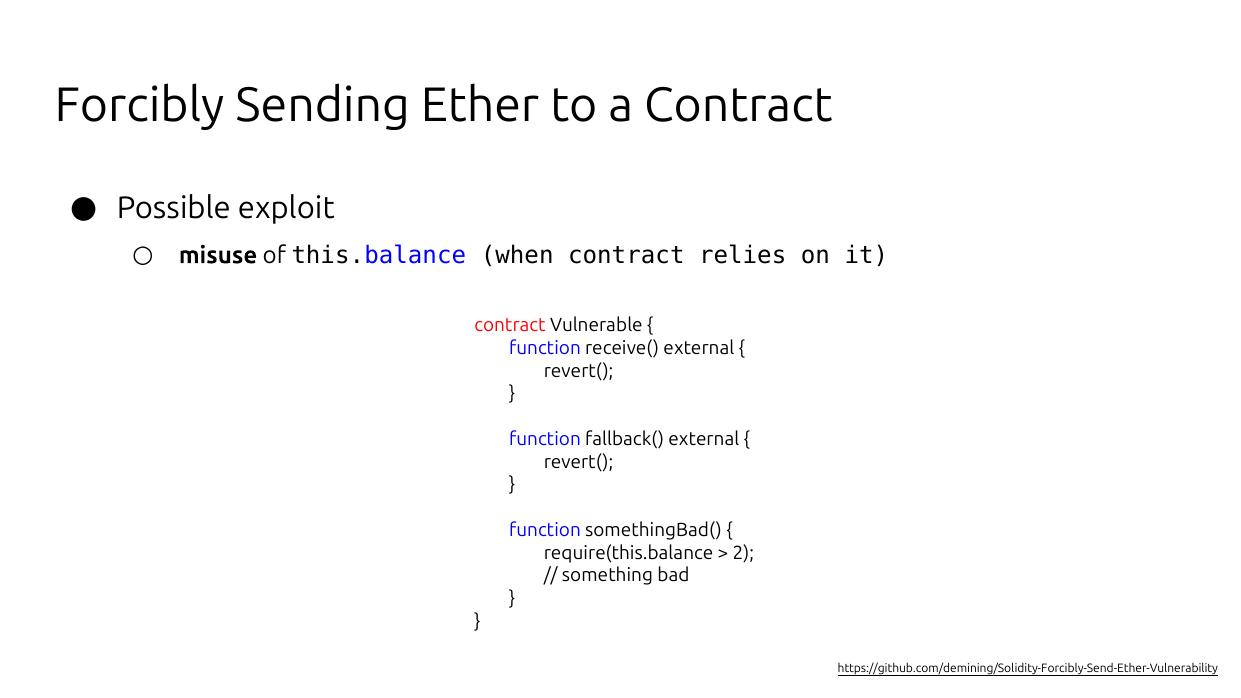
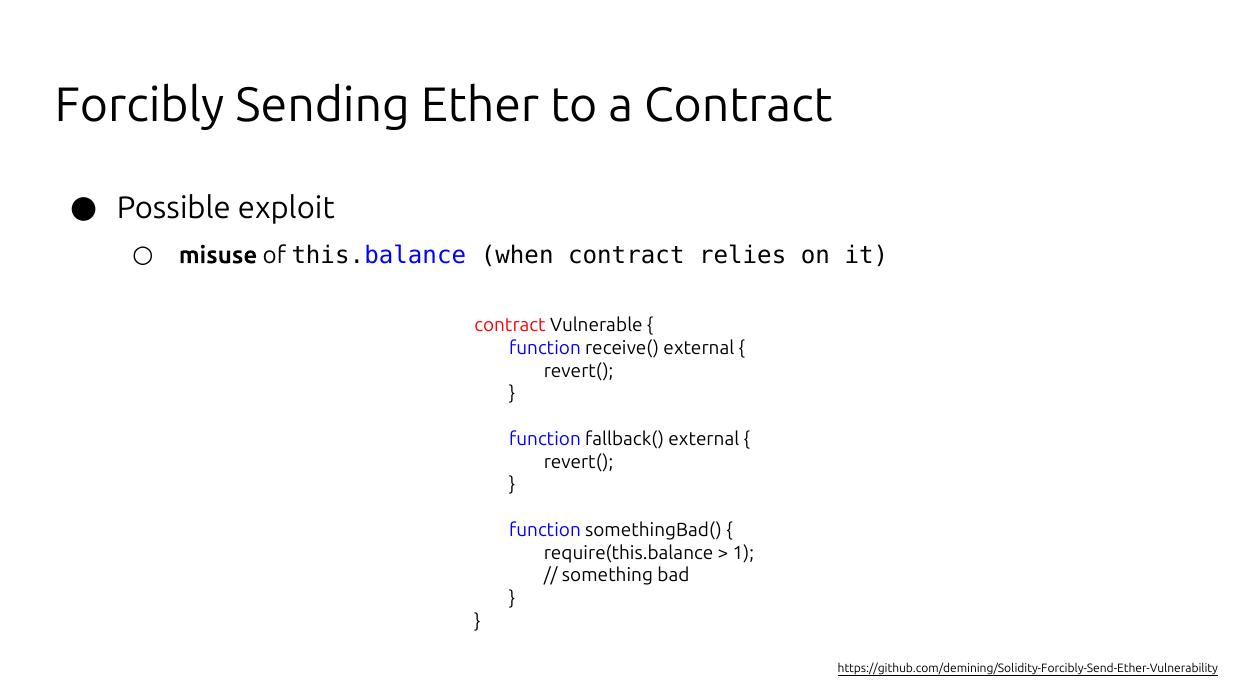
2: 2 -> 1
